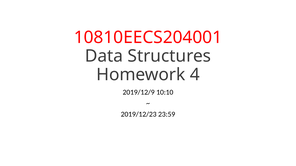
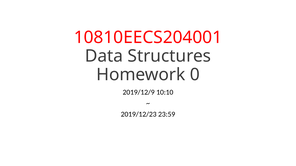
4: 4 -> 0
